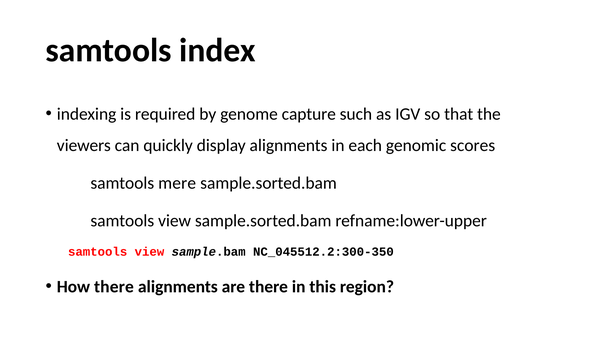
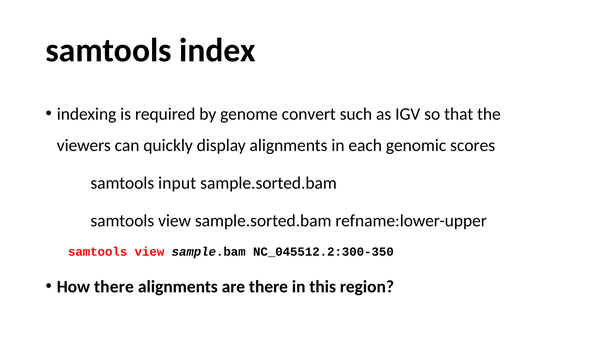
capture: capture -> convert
mere: mere -> input
